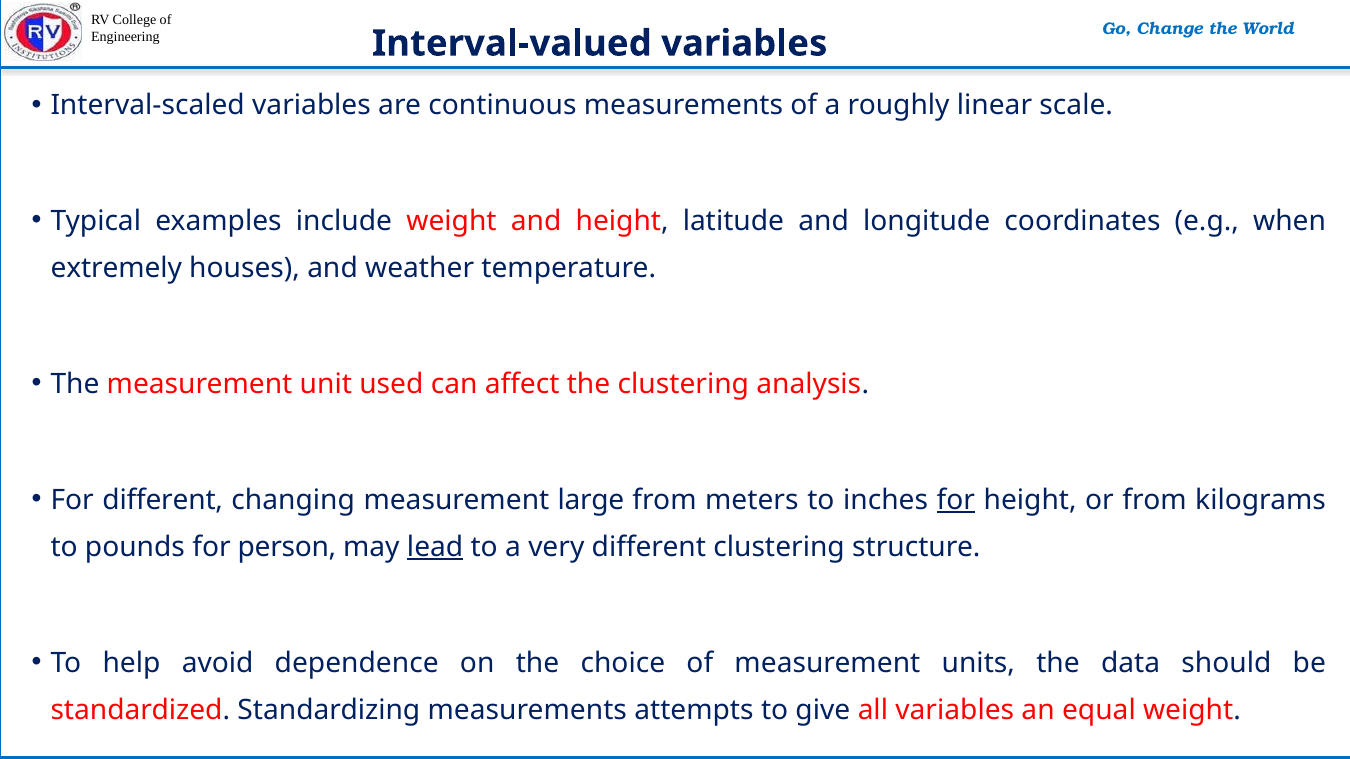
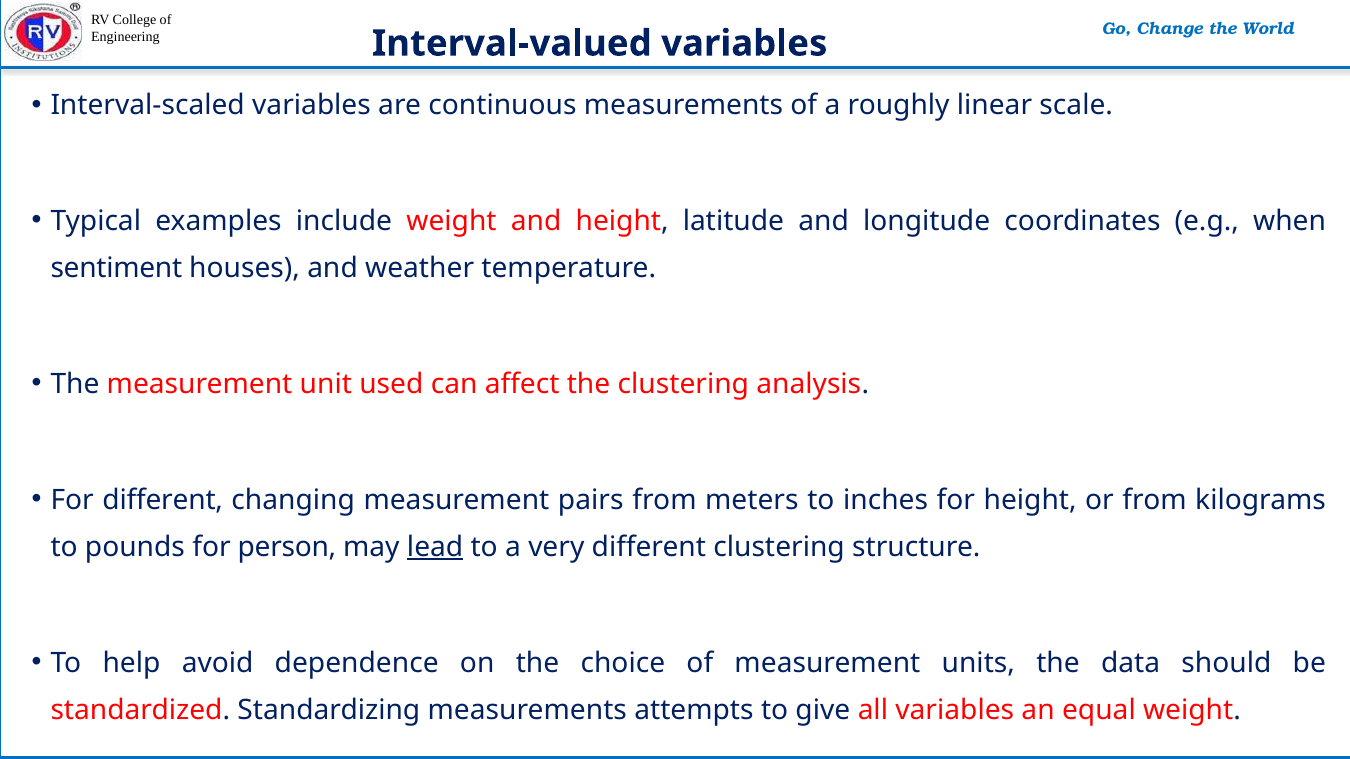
extremely: extremely -> sentiment
large: large -> pairs
for at (956, 500) underline: present -> none
